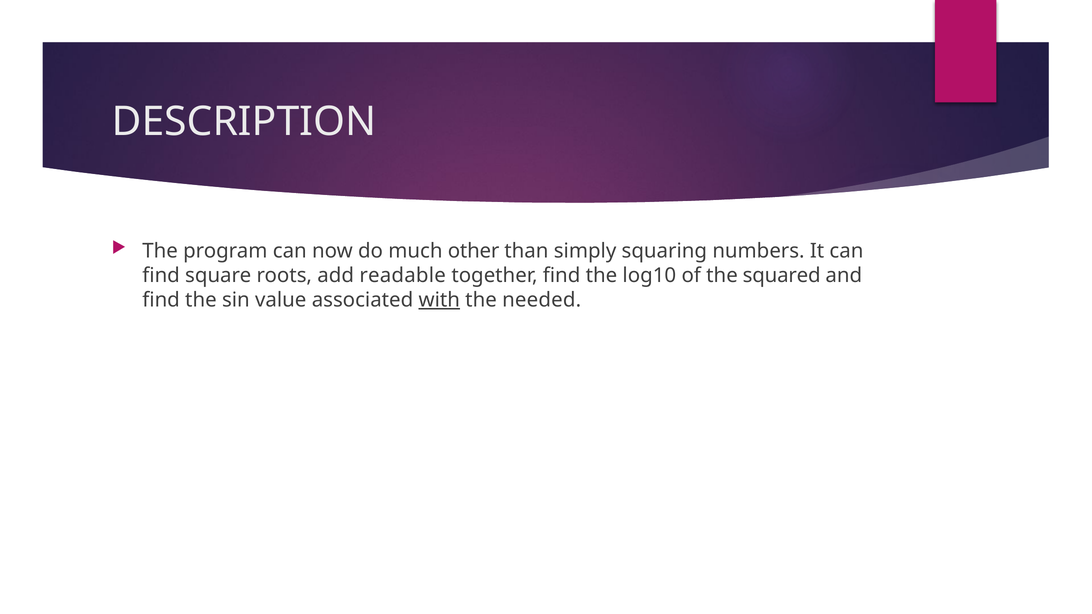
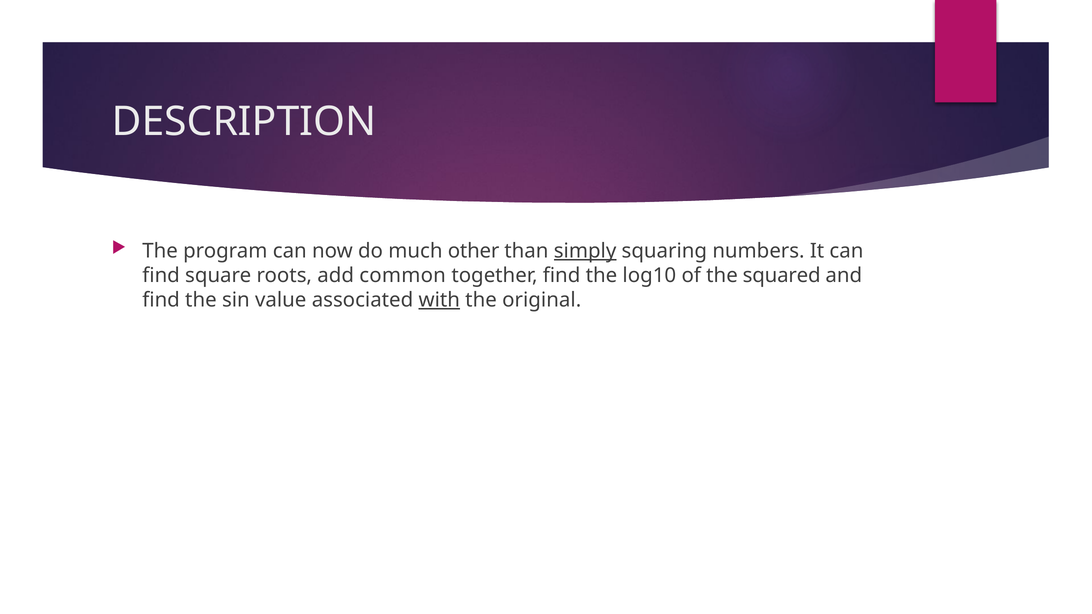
simply underline: none -> present
readable: readable -> common
needed: needed -> original
